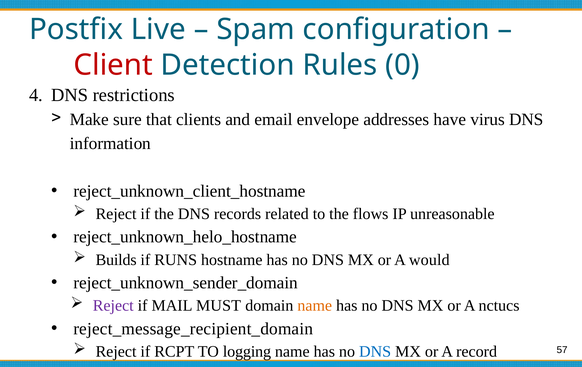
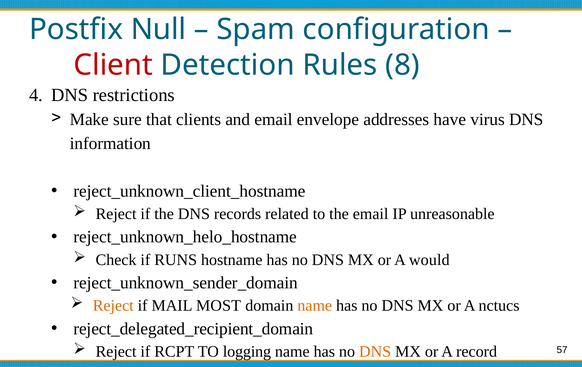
Live: Live -> Null
0: 0 -> 8
the flows: flows -> email
Builds: Builds -> Check
Reject at (113, 305) colour: purple -> orange
MUST: MUST -> MOST
reject_message_recipient_domain: reject_message_recipient_domain -> reject_delegated_recipient_domain
DNS at (375, 351) colour: blue -> orange
